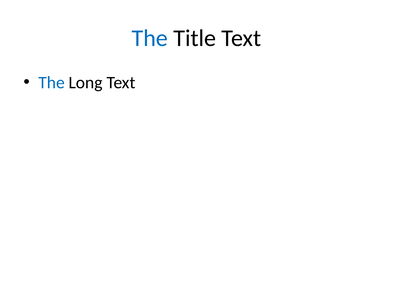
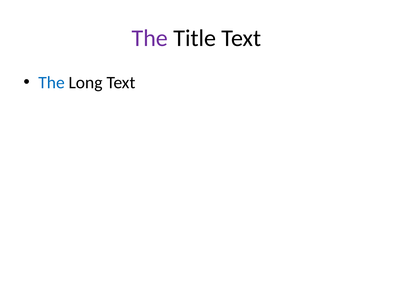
The at (150, 38) colour: blue -> purple
